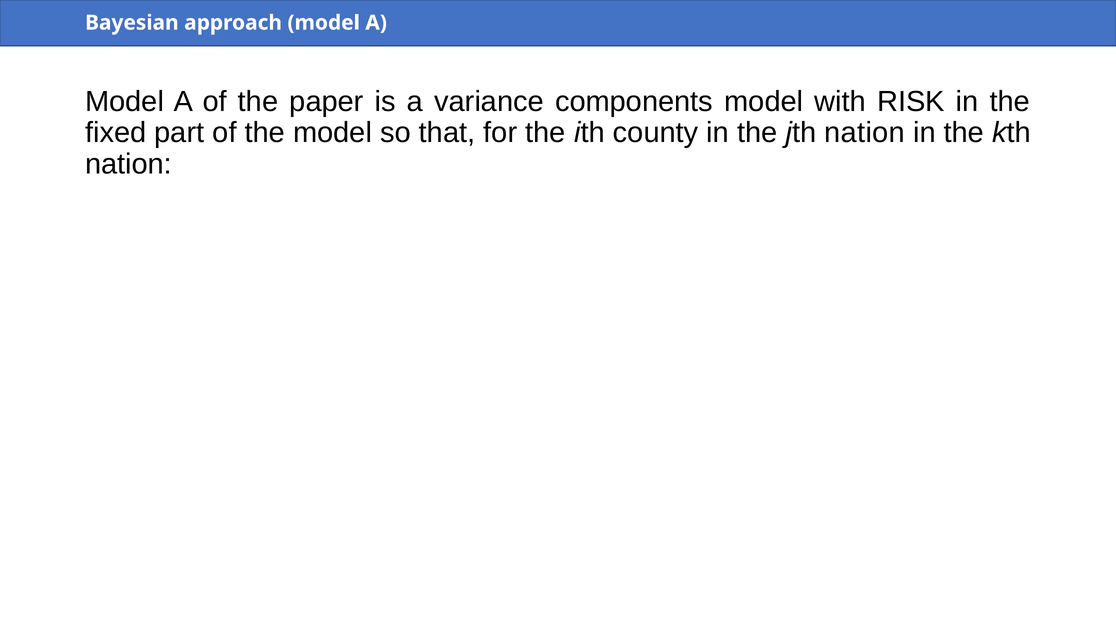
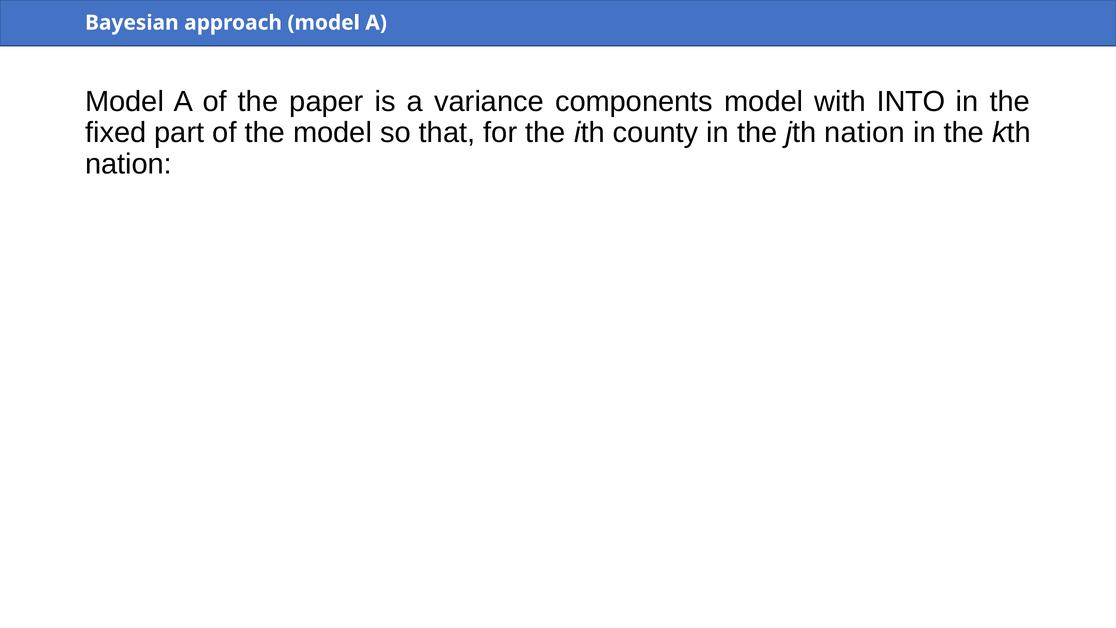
RISK: RISK -> INTO
